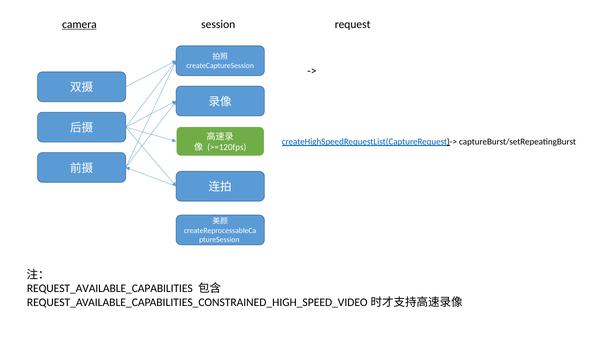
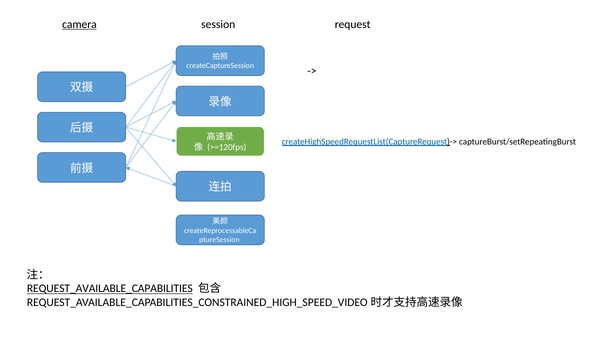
REQUEST_AVAILABLE_CAPABILITIES underline: none -> present
